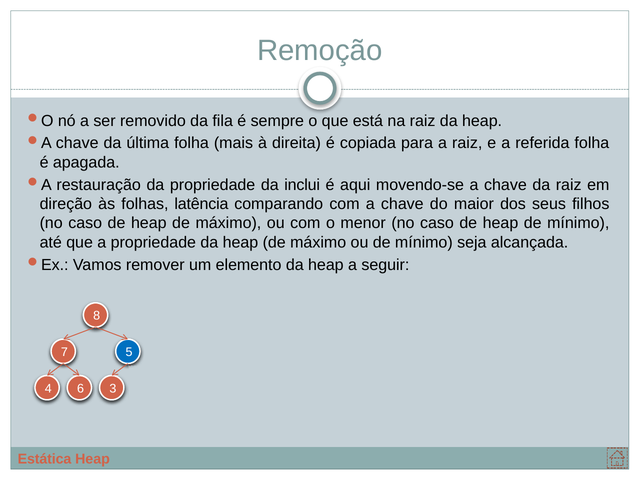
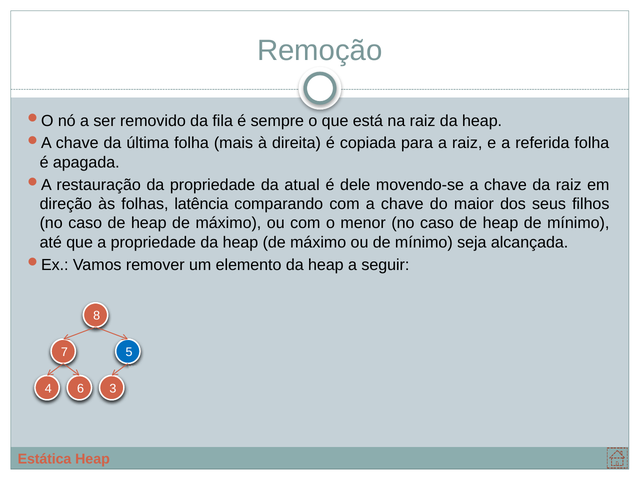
inclui: inclui -> atual
aqui: aqui -> dele
